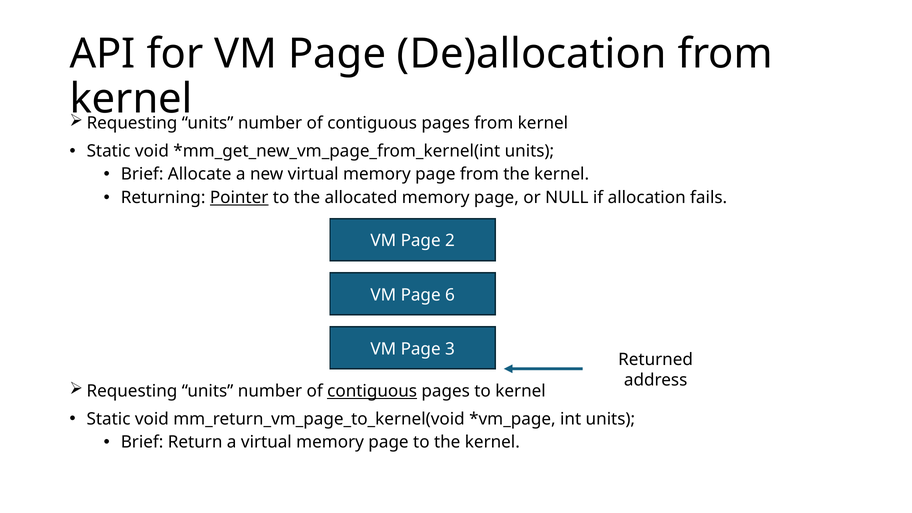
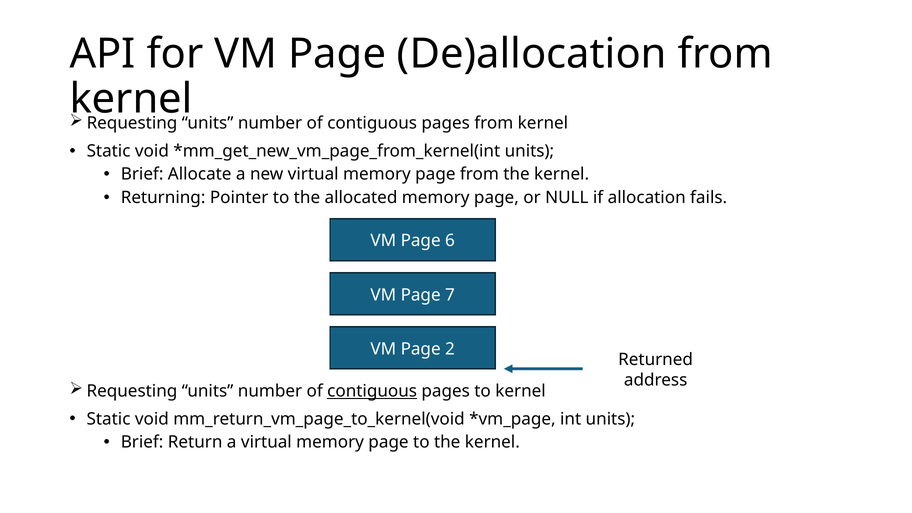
Pointer underline: present -> none
2: 2 -> 6
6: 6 -> 7
3: 3 -> 2
